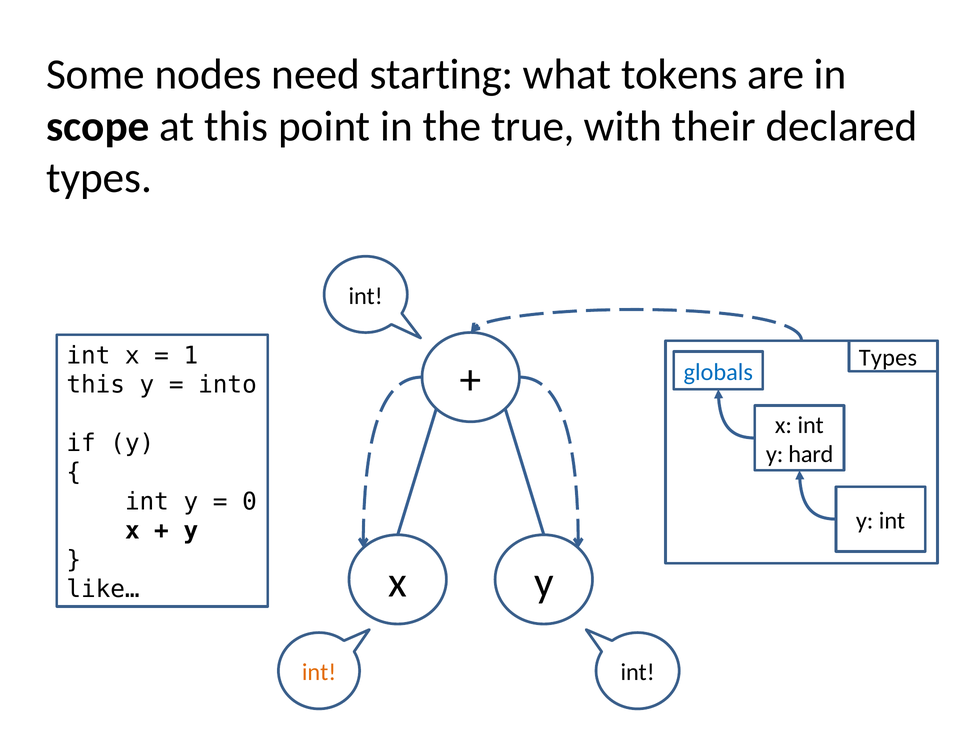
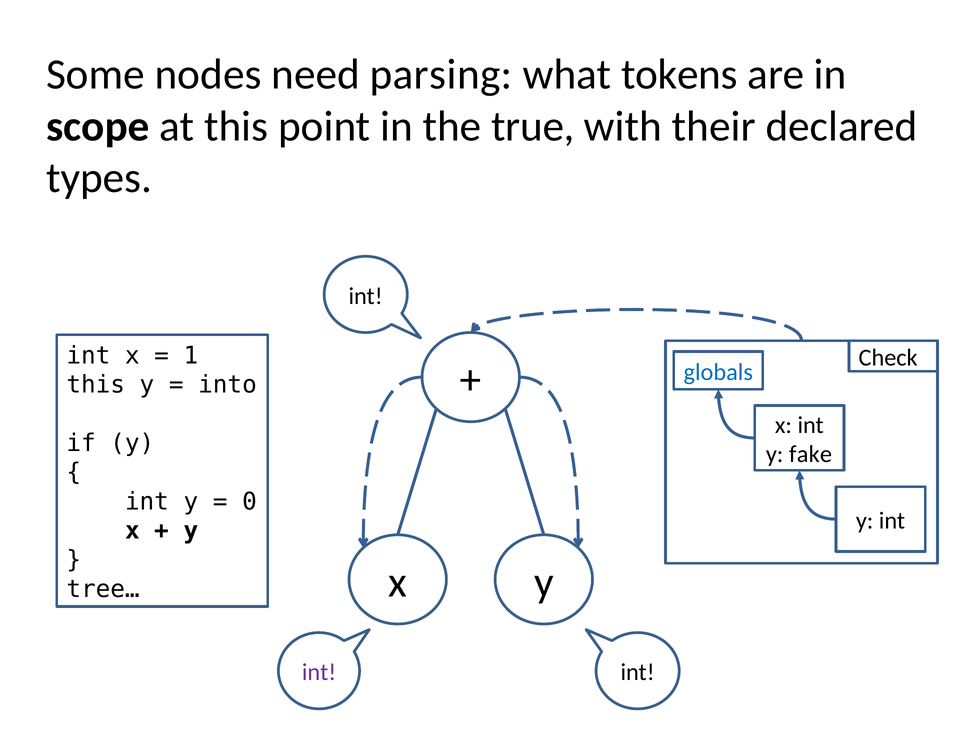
starting: starting -> parsing
Types at (888, 358): Types -> Check
hard: hard -> fake
like…: like… -> tree…
int at (319, 673) colour: orange -> purple
